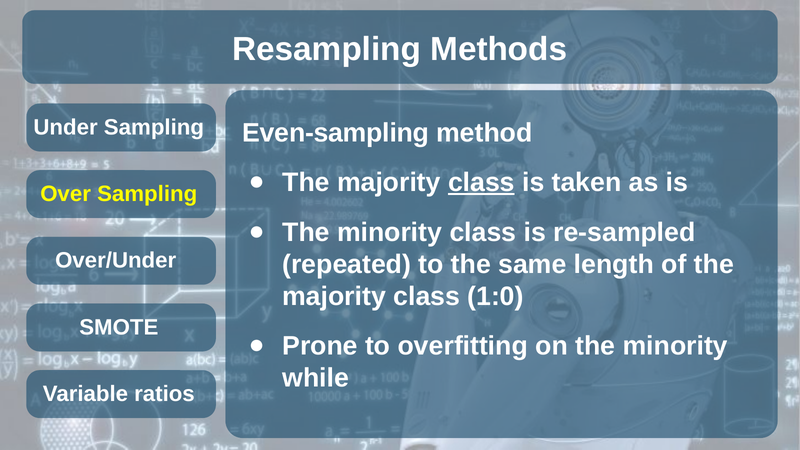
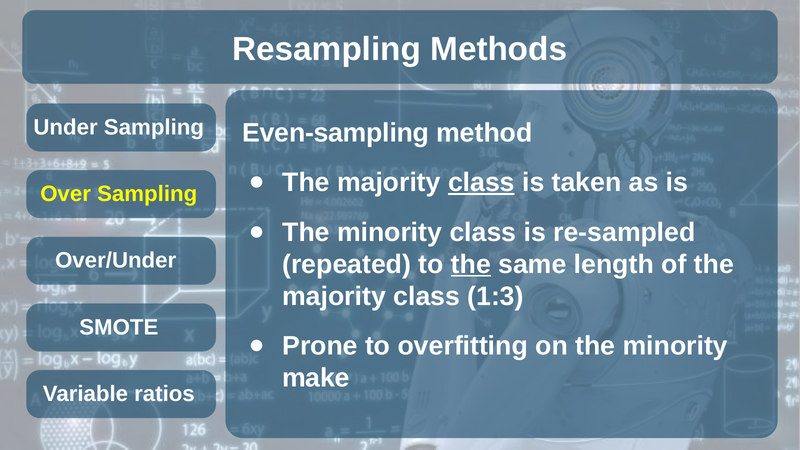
the at (471, 264) underline: none -> present
1:0: 1:0 -> 1:3
while: while -> make
